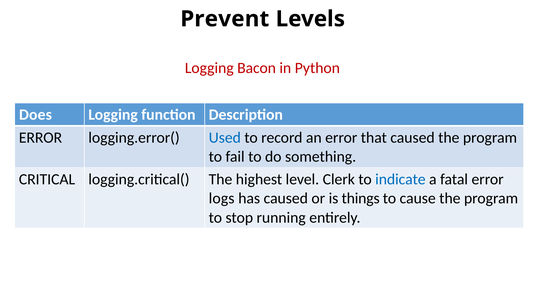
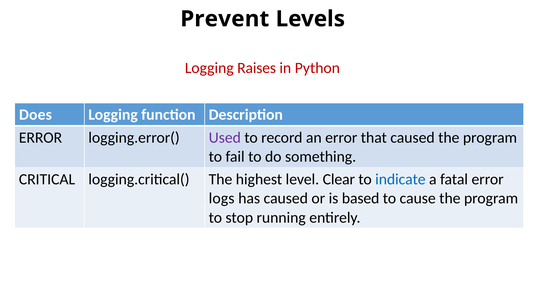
Bacon: Bacon -> Raises
Used colour: blue -> purple
Clerk: Clerk -> Clear
things: things -> based
